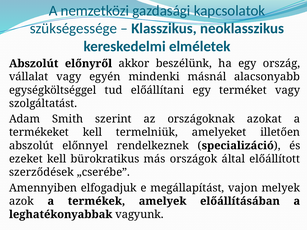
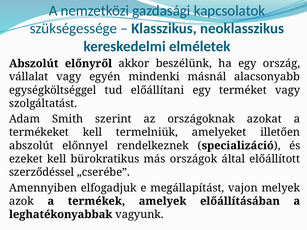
szerződések: szerződések -> szerződéssel
